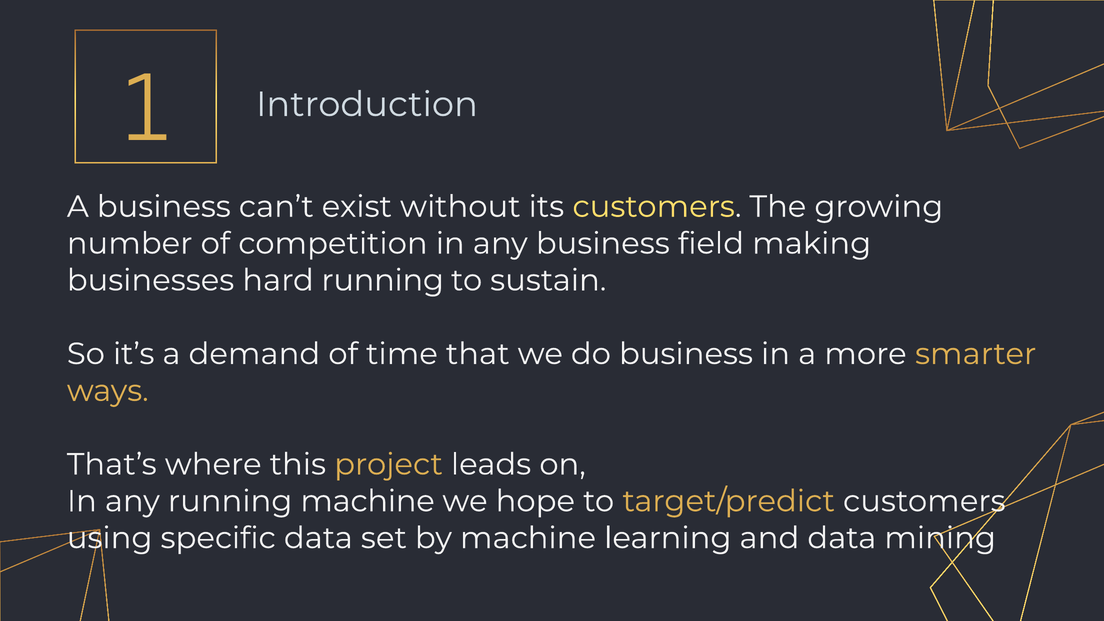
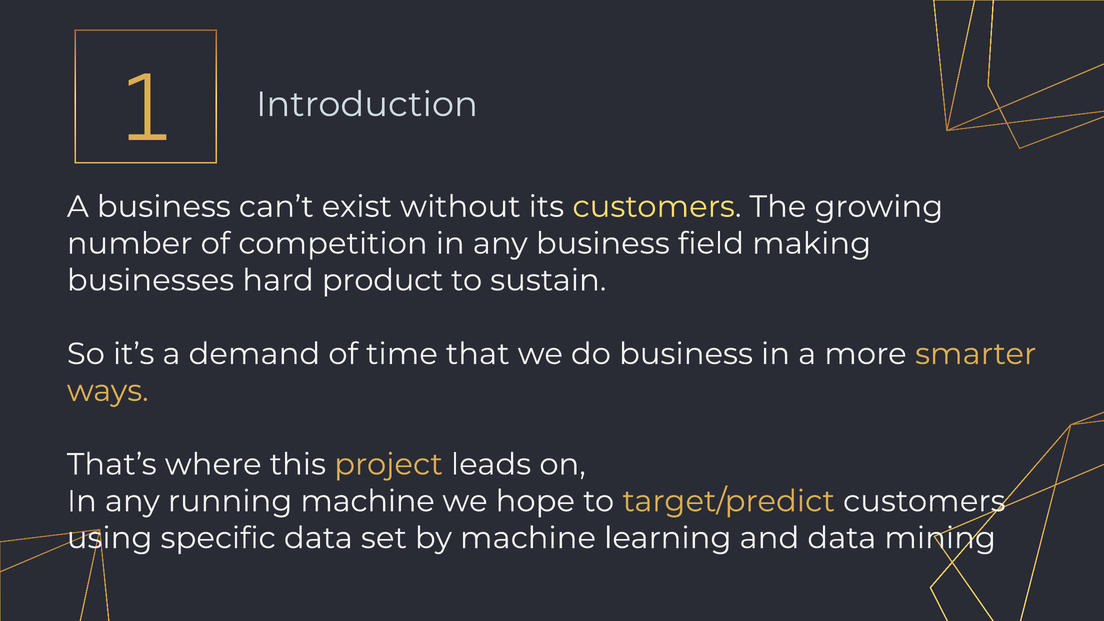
hard running: running -> product
